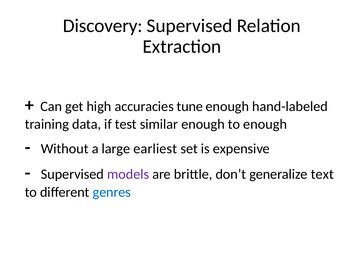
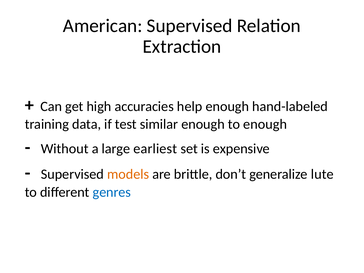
Discovery: Discovery -> American
tune: tune -> help
models colour: purple -> orange
text: text -> lute
